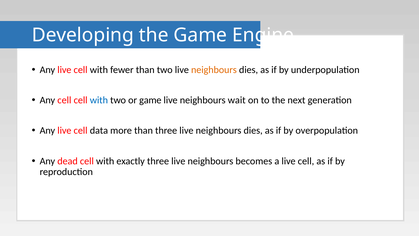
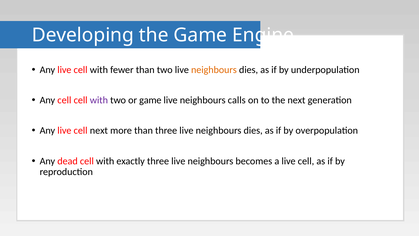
with at (99, 100) colour: blue -> purple
wait: wait -> calls
cell data: data -> next
